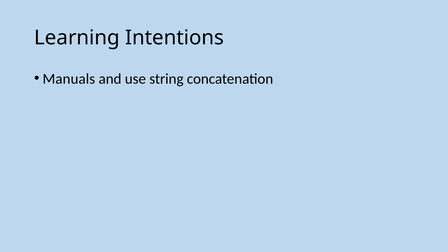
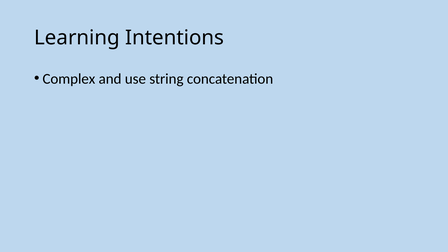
Manuals: Manuals -> Complex
